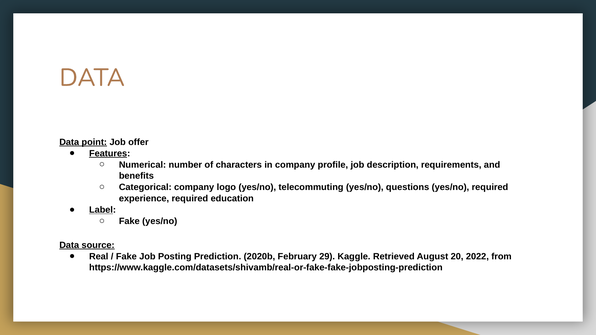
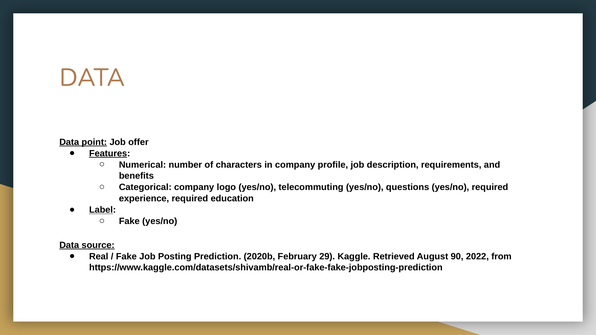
20: 20 -> 90
